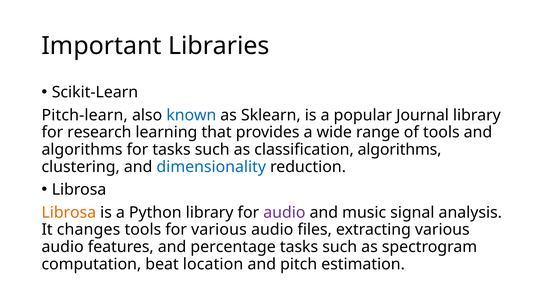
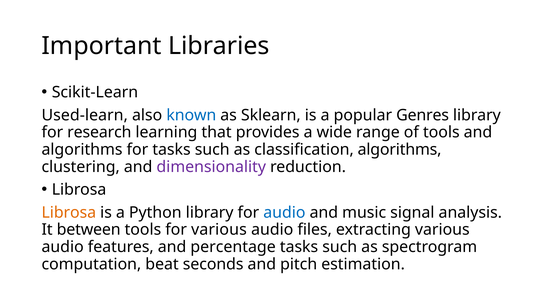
Pitch-learn: Pitch-learn -> Used-learn
Journal: Journal -> Genres
dimensionality colour: blue -> purple
audio at (284, 212) colour: purple -> blue
changes: changes -> between
location: location -> seconds
